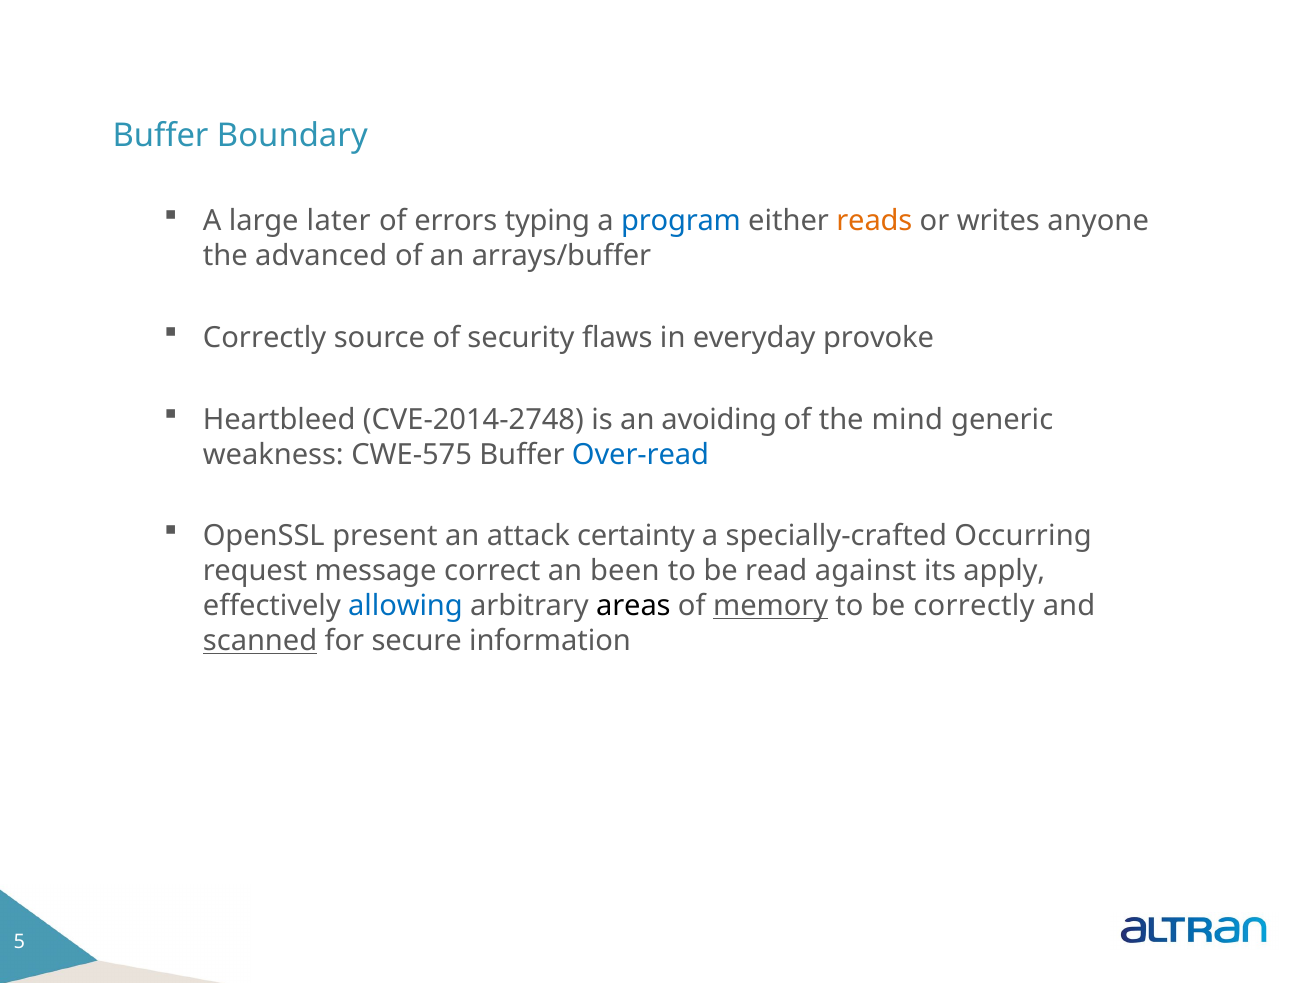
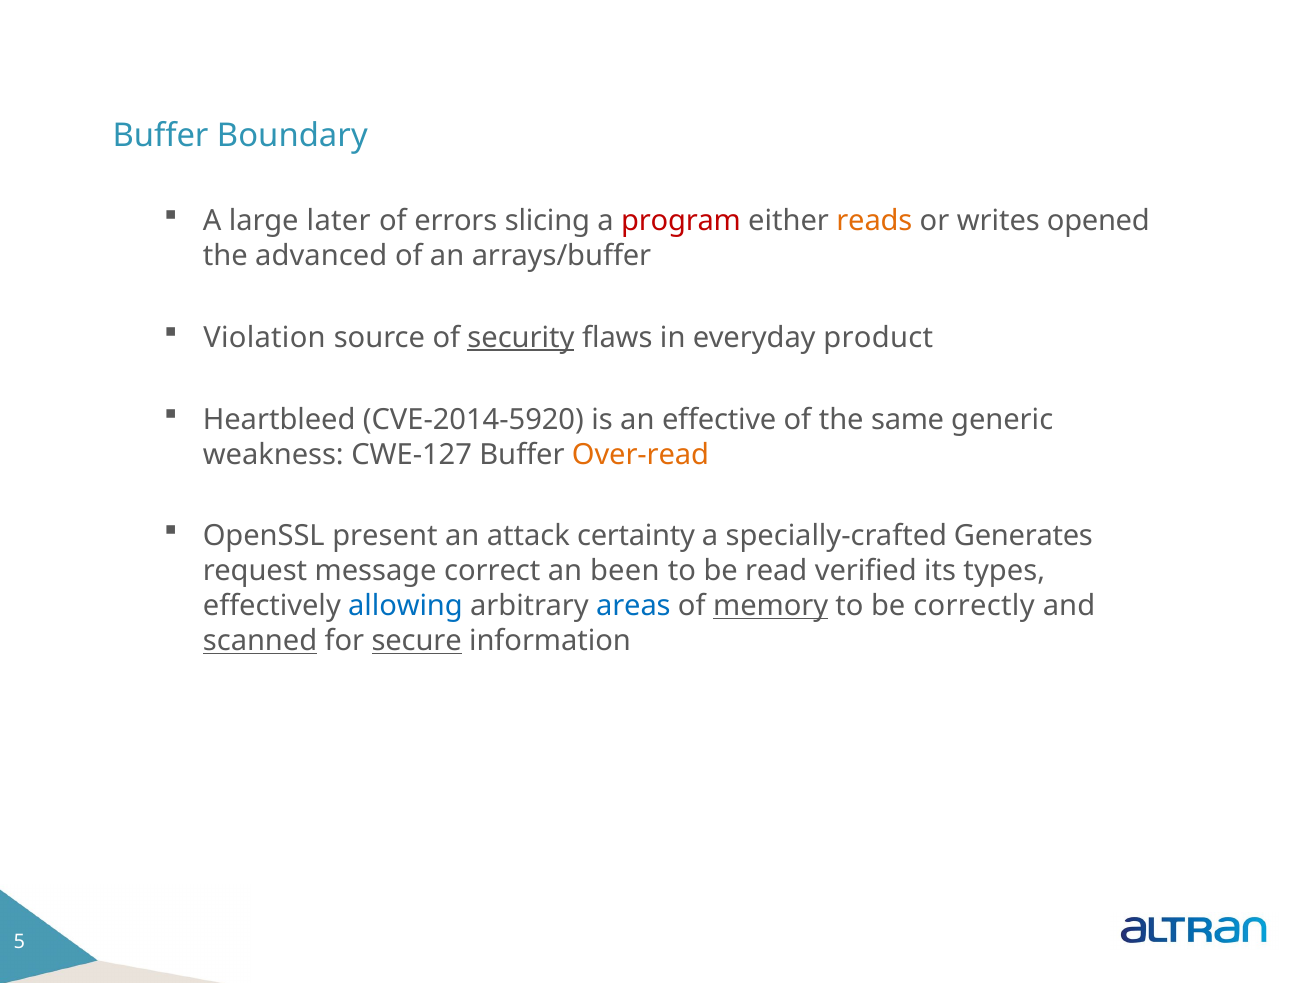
typing: typing -> slicing
program colour: blue -> red
anyone: anyone -> opened
Correctly at (265, 338): Correctly -> Violation
security underline: none -> present
provoke: provoke -> product
CVE-2014-2748: CVE-2014-2748 -> CVE-2014-5920
avoiding: avoiding -> effective
mind: mind -> same
CWE-575: CWE-575 -> CWE-127
Over-read colour: blue -> orange
Occurring: Occurring -> Generates
against: against -> verified
apply: apply -> types
areas colour: black -> blue
secure underline: none -> present
